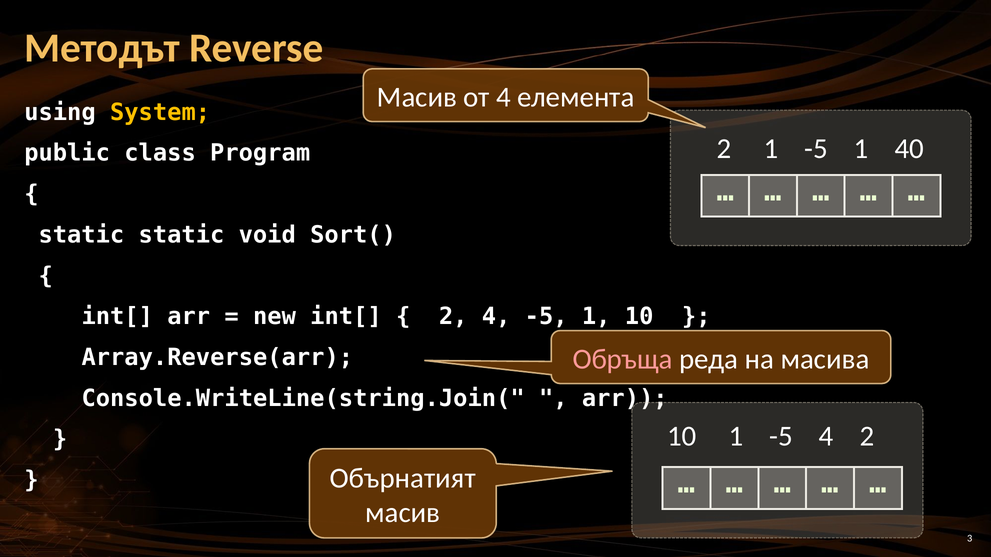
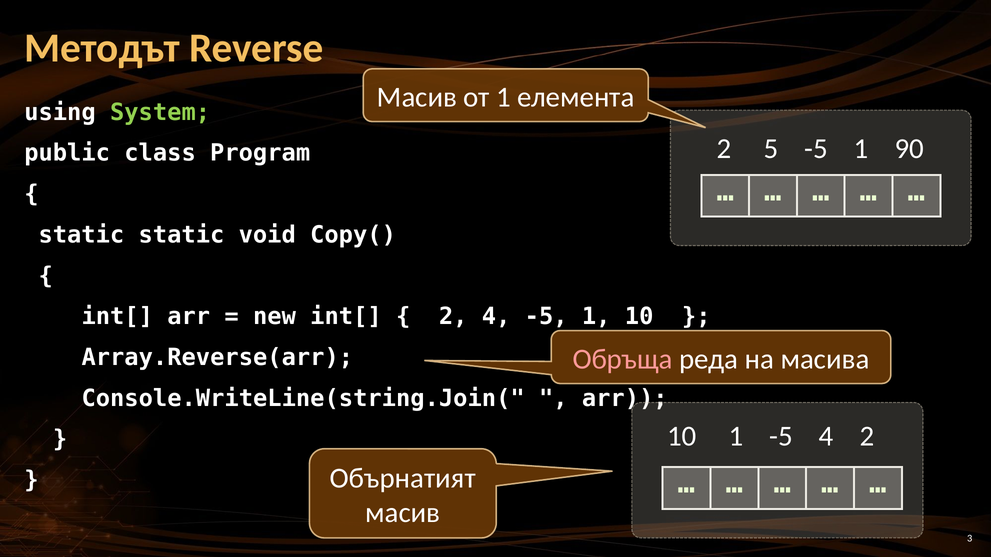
от 4: 4 -> 1
System colour: yellow -> light green
2 1: 1 -> 5
40: 40 -> 90
Sort(: Sort( -> Copy(
